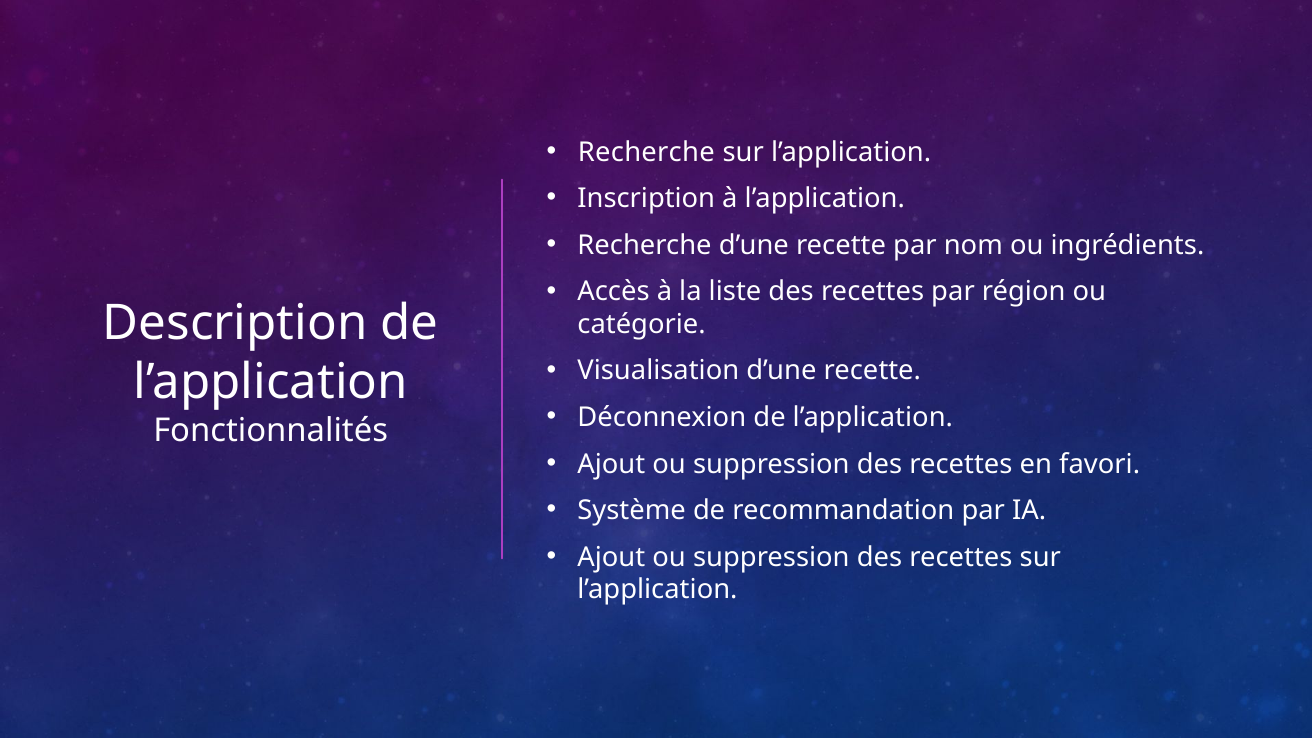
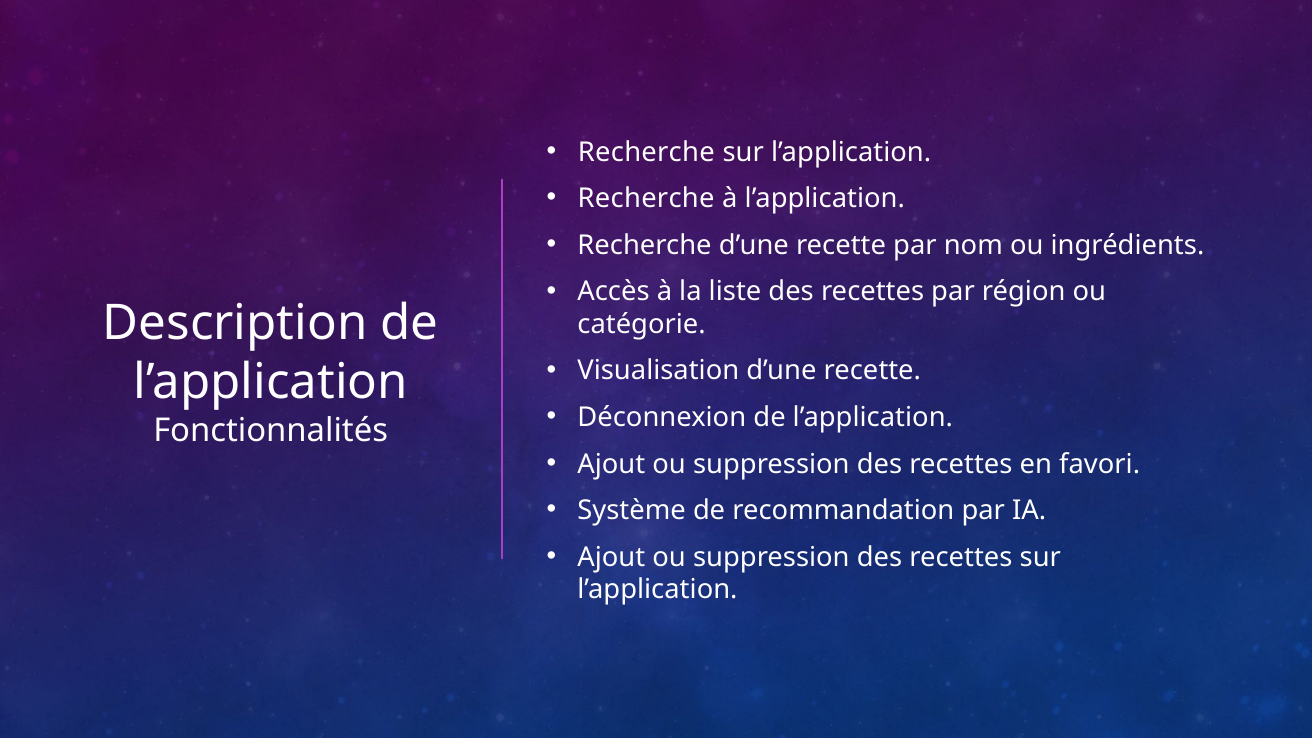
Inscription at (646, 199): Inscription -> Recherche
